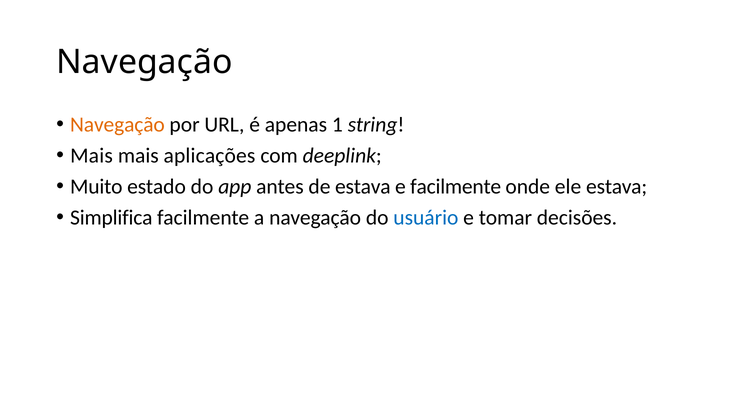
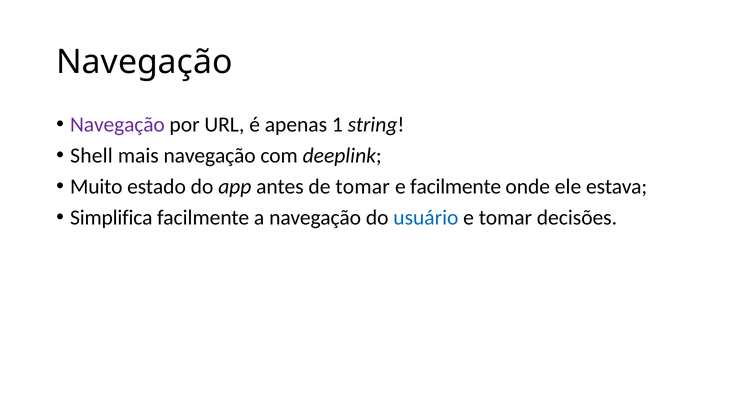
Navegação at (117, 125) colour: orange -> purple
Mais at (91, 156): Mais -> Shell
mais aplicações: aplicações -> navegação
de estava: estava -> tomar
